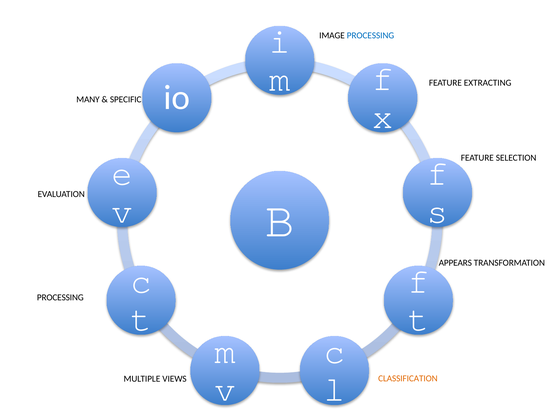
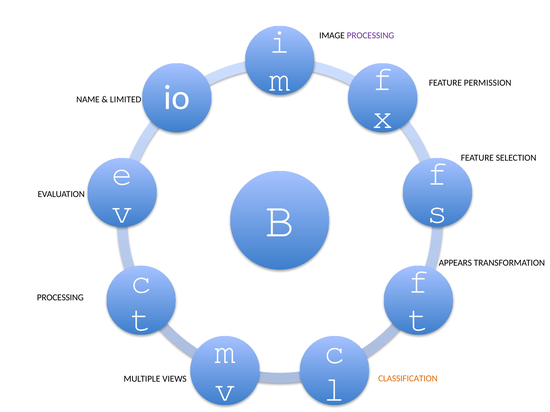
PROCESSING at (371, 36) colour: blue -> purple
EXTRACTING: EXTRACTING -> PERMISSION
MANY: MANY -> NAME
SPECIFIC: SPECIFIC -> LIMITED
